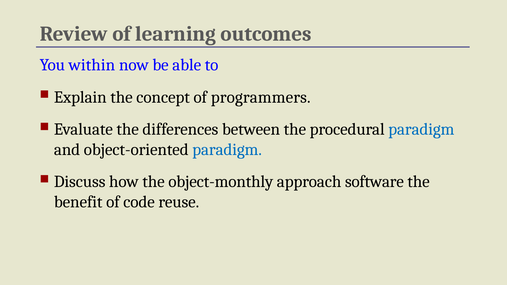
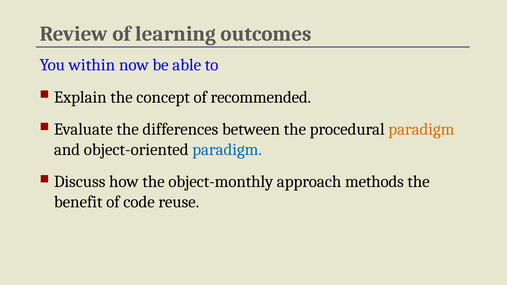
programmers: programmers -> recommended
paradigm at (421, 129) colour: blue -> orange
software: software -> methods
